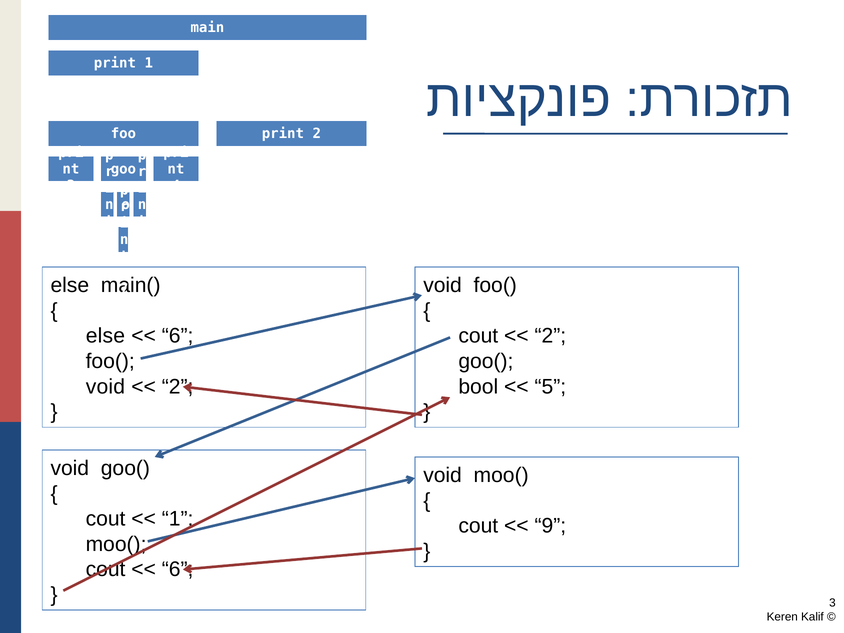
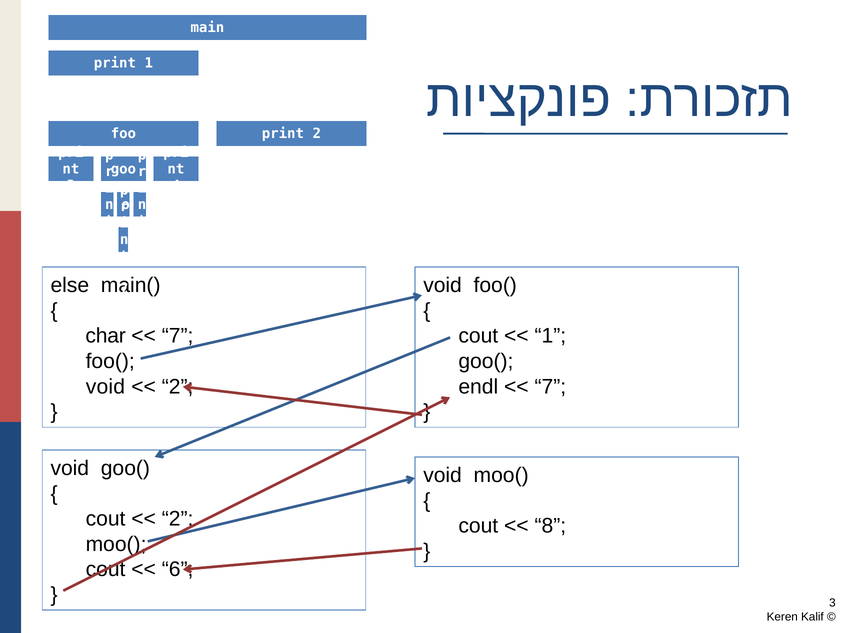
else at (105, 336): else -> char
6 at (178, 336): 6 -> 7
2 at (550, 336): 2 -> 1
bool: bool -> endl
5 at (550, 387): 5 -> 7
1 at (178, 519): 1 -> 2
9: 9 -> 8
